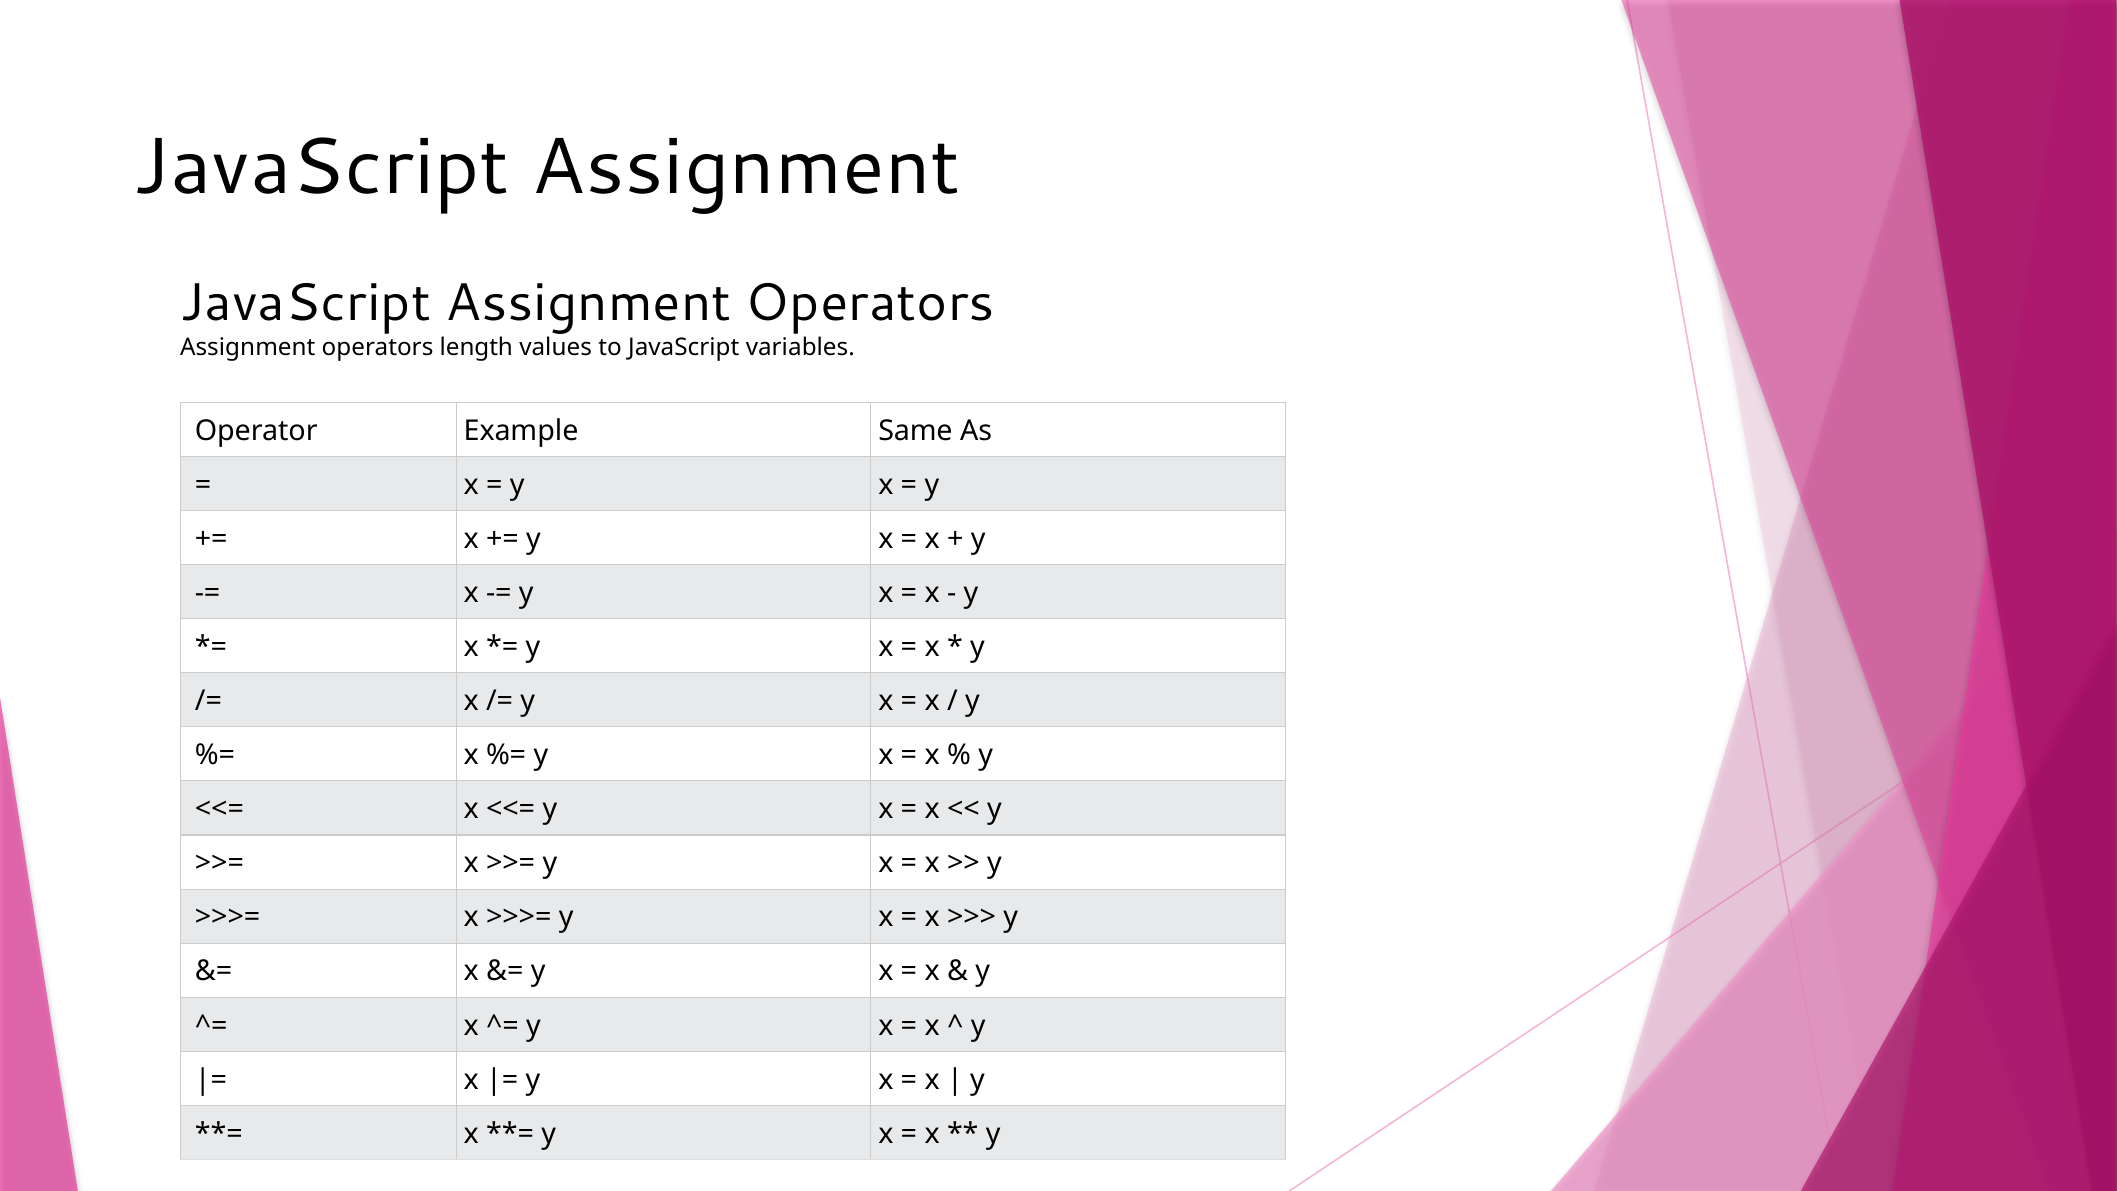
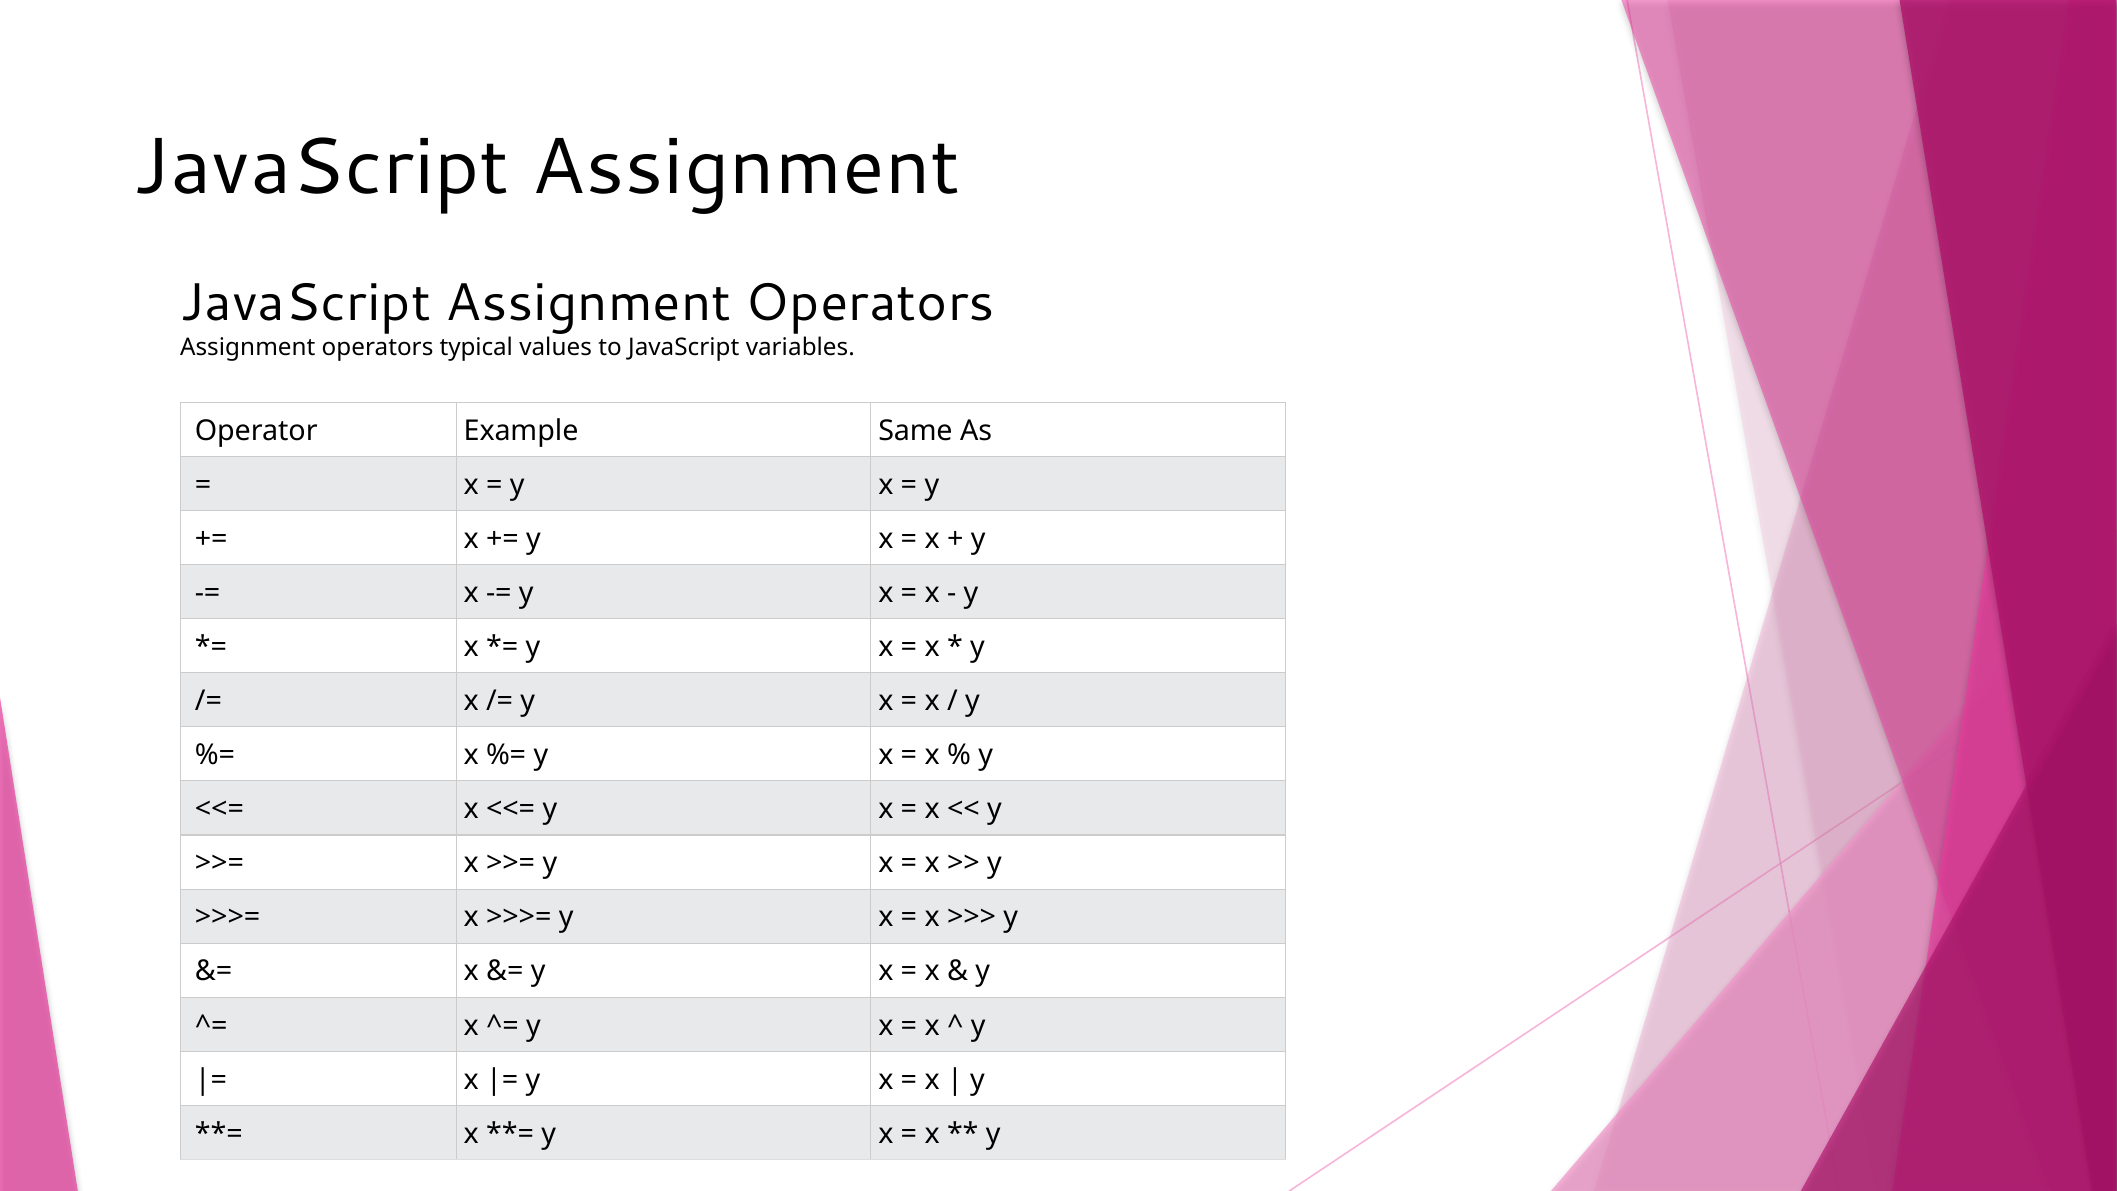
length: length -> typical
